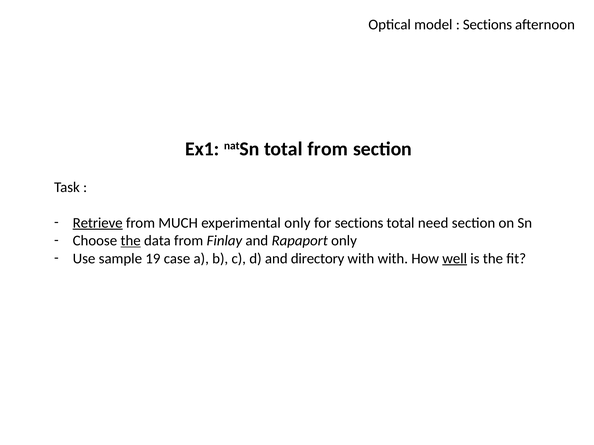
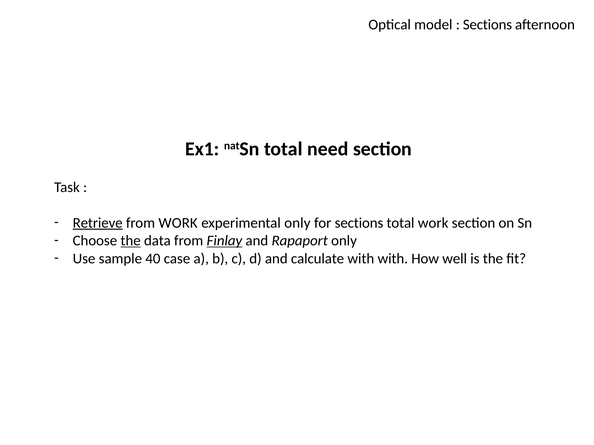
total from: from -> need
from MUCH: MUCH -> WORK
total need: need -> work
Finlay underline: none -> present
19: 19 -> 40
directory: directory -> calculate
well underline: present -> none
